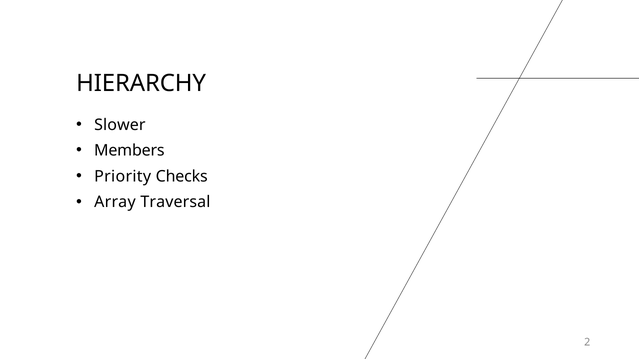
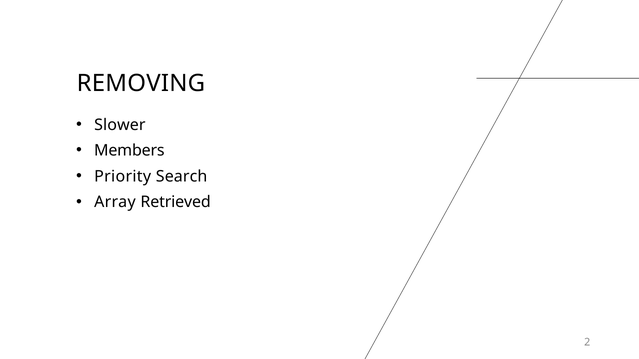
HIERARCHY: HIERARCHY -> REMOVING
Checks: Checks -> Search
Traversal: Traversal -> Retrieved
